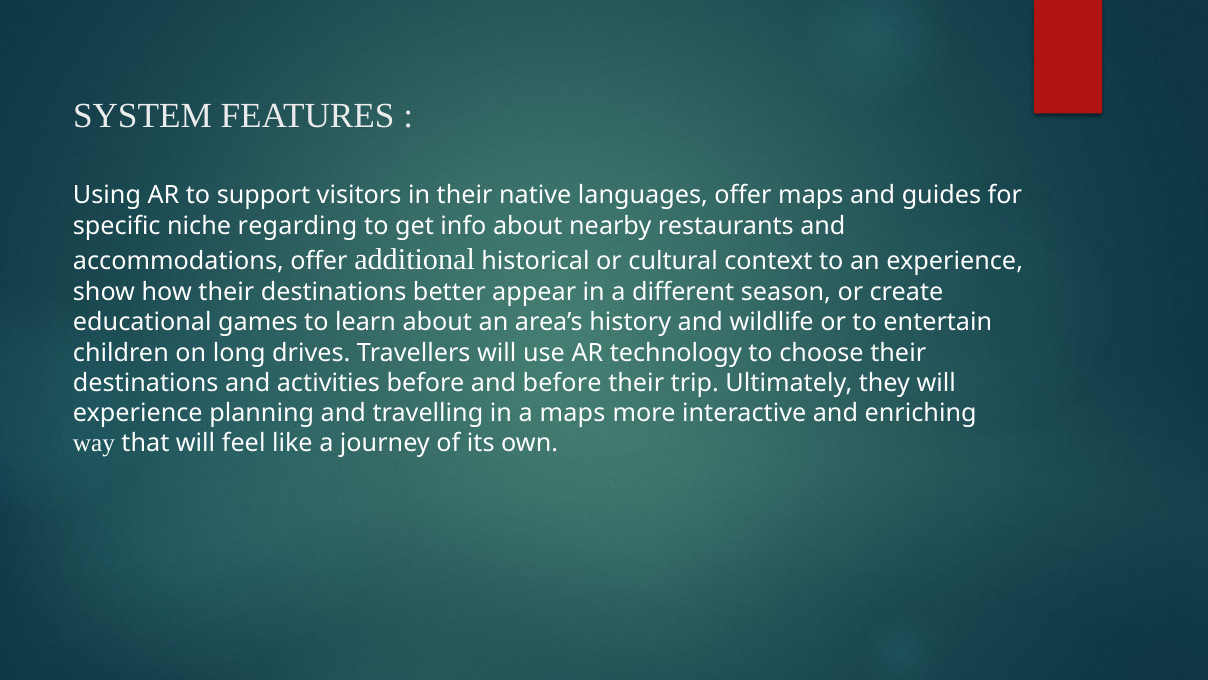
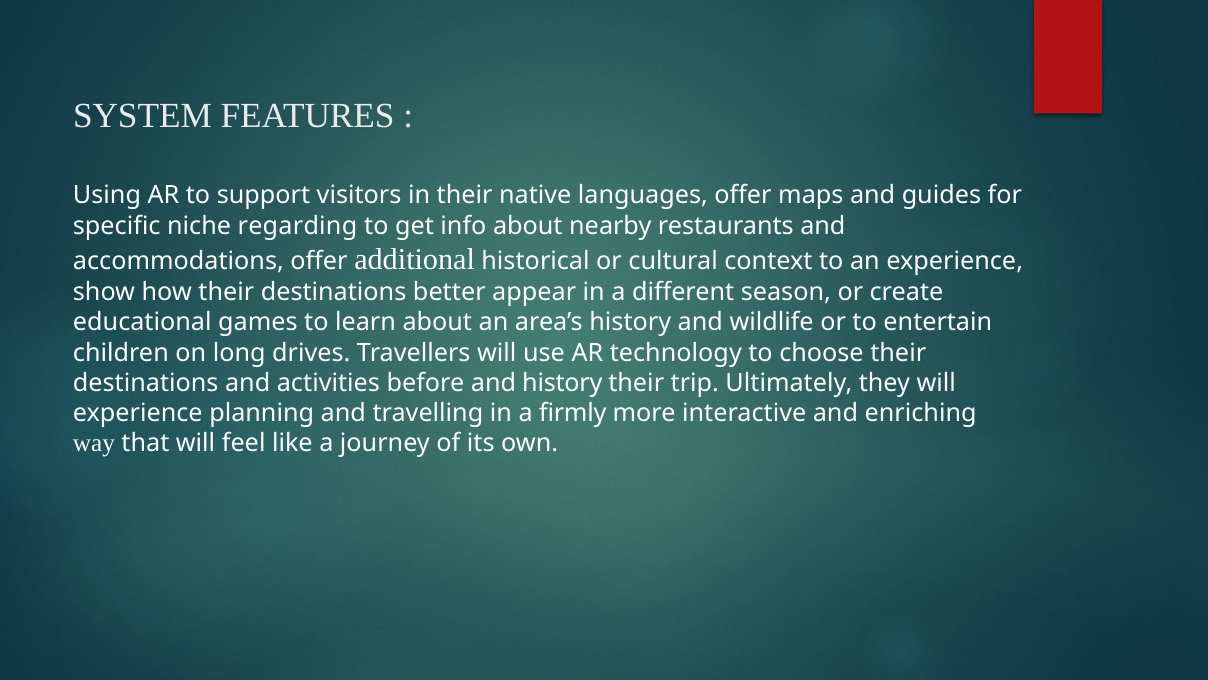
and before: before -> history
a maps: maps -> firmly
